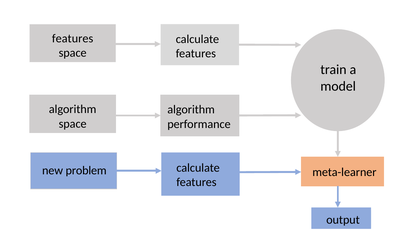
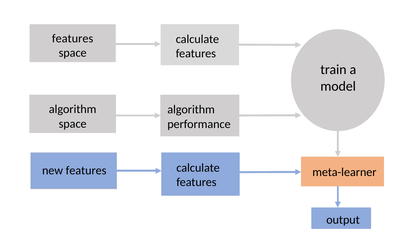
new problem: problem -> features
